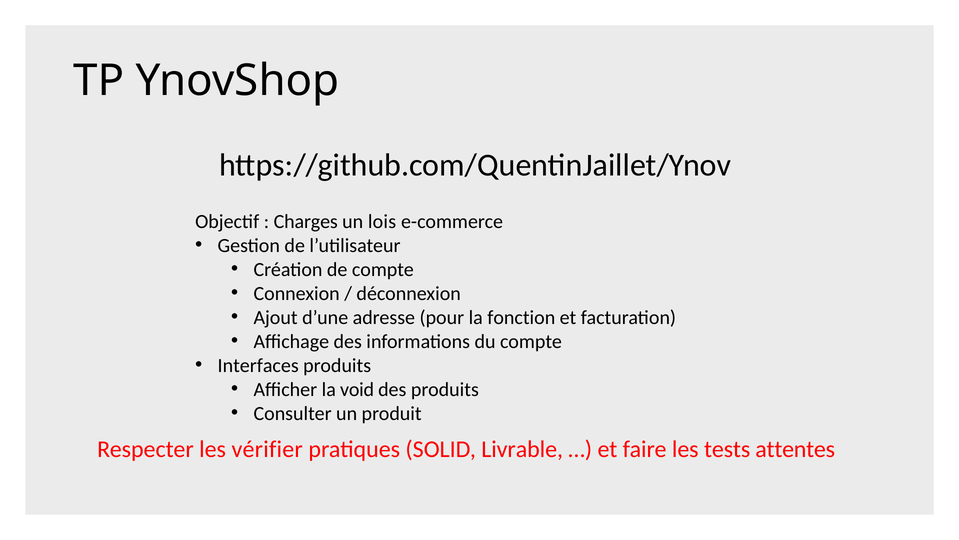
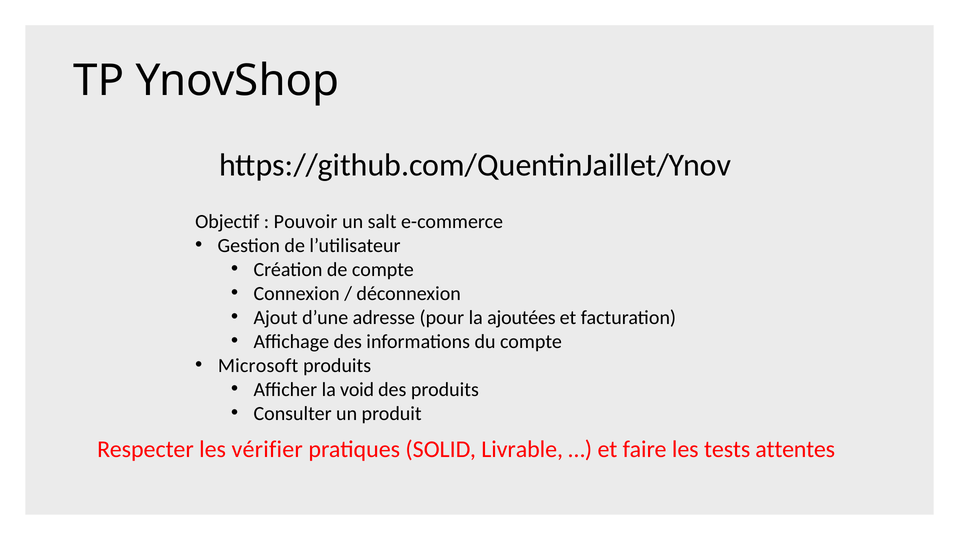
Charges: Charges -> Pouvoir
lois: lois -> salt
fonction: fonction -> ajoutées
Interfaces: Interfaces -> Microsoft
